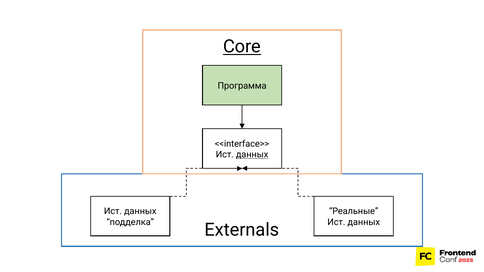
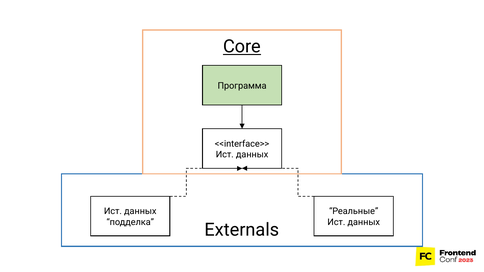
данных at (252, 155) underline: present -> none
